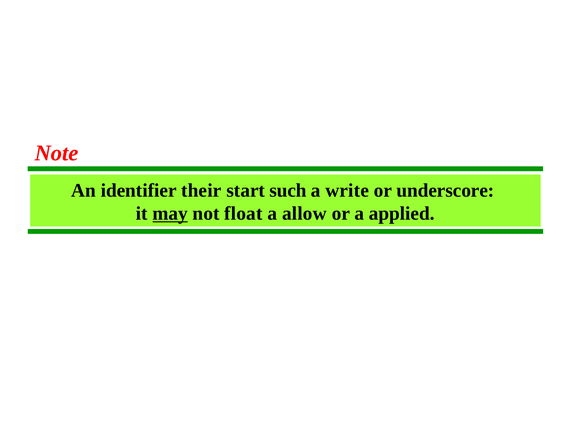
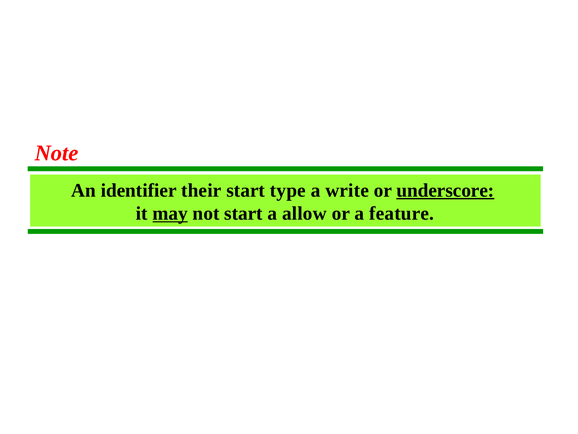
such: such -> type
underscore underline: none -> present
not float: float -> start
applied: applied -> feature
